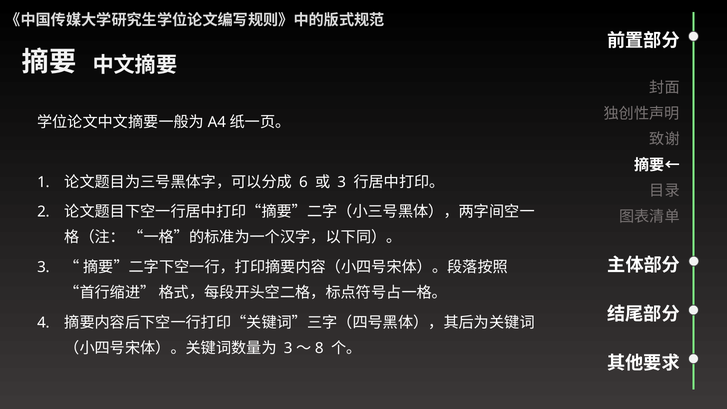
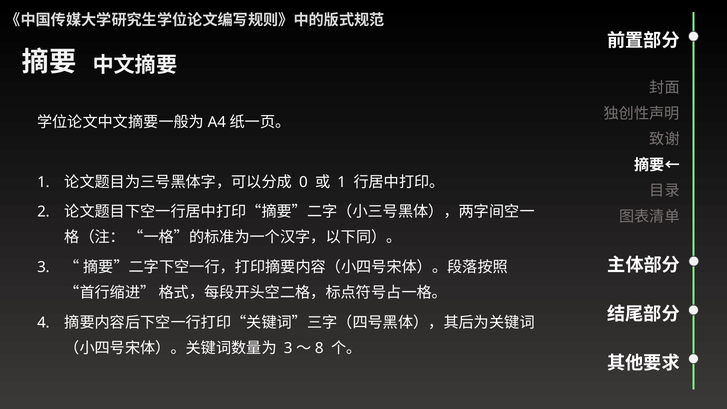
6: 6 -> 0
3 at (342, 182): 3 -> 1
